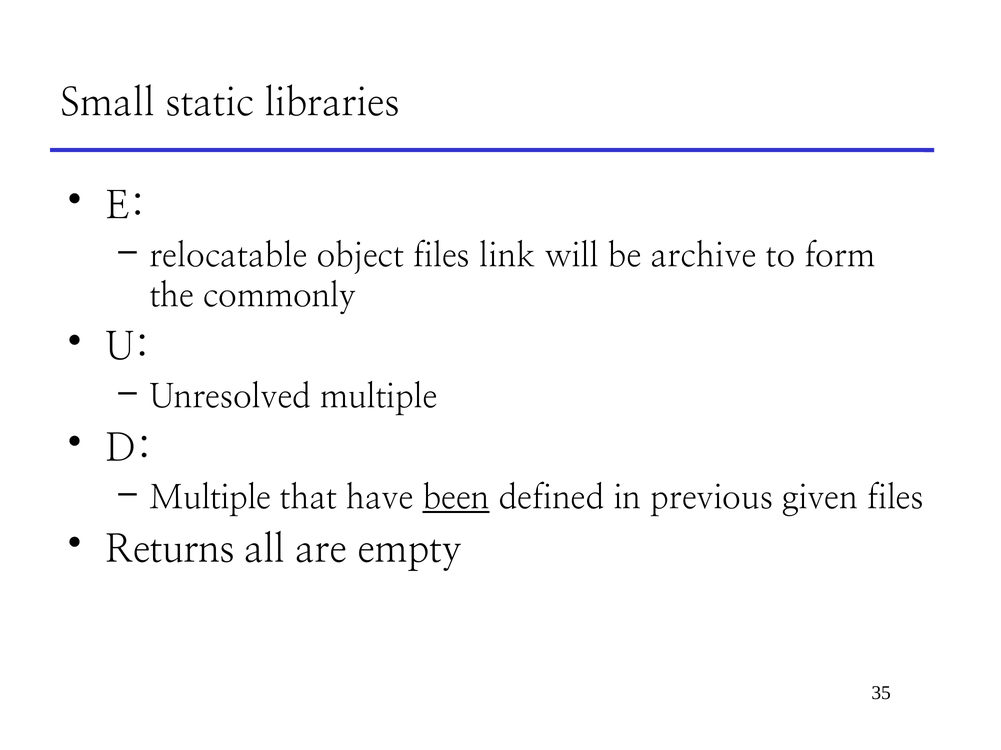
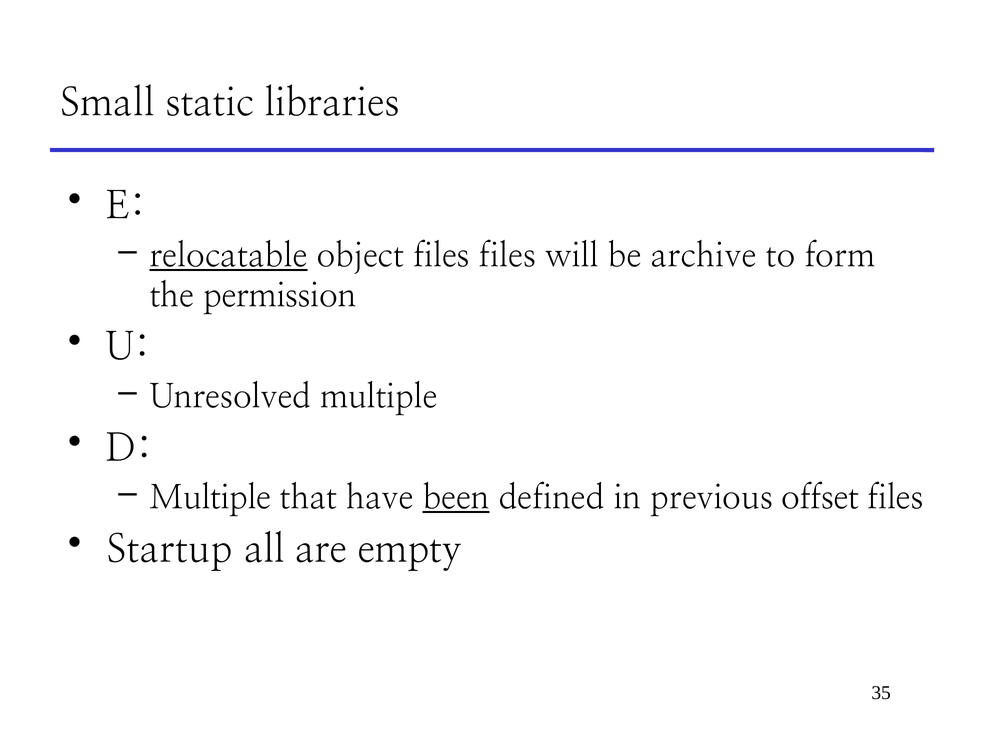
relocatable underline: none -> present
files link: link -> files
commonly: commonly -> permission
given: given -> offset
Returns: Returns -> Startup
